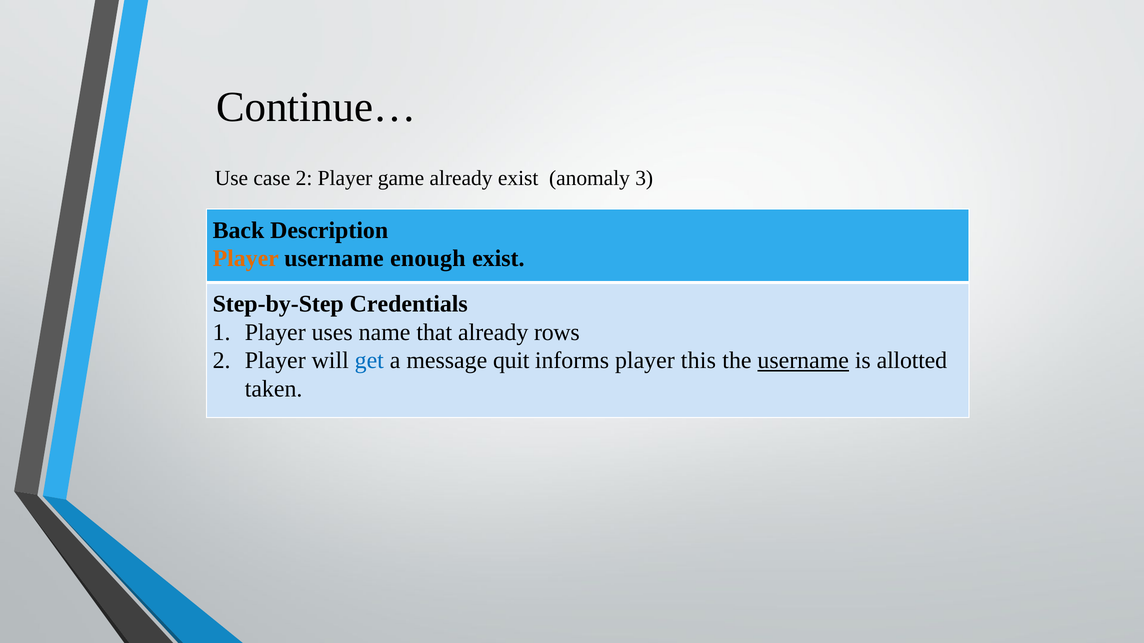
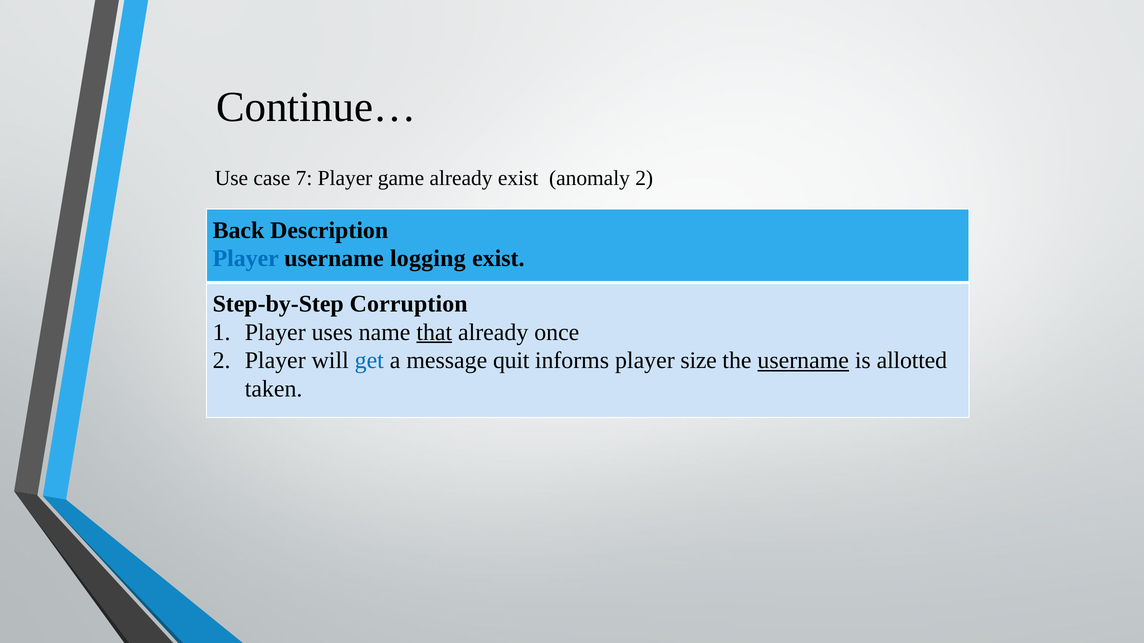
case 2: 2 -> 7
anomaly 3: 3 -> 2
Player at (246, 259) colour: orange -> blue
enough: enough -> logging
Credentials: Credentials -> Corruption
that underline: none -> present
rows: rows -> once
this: this -> size
